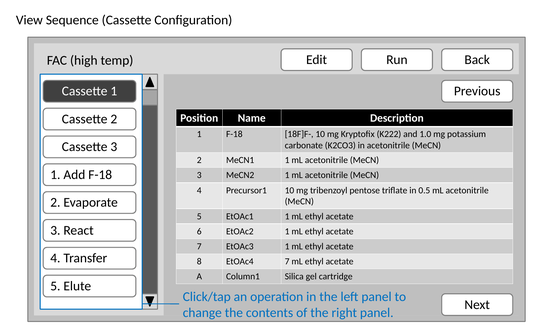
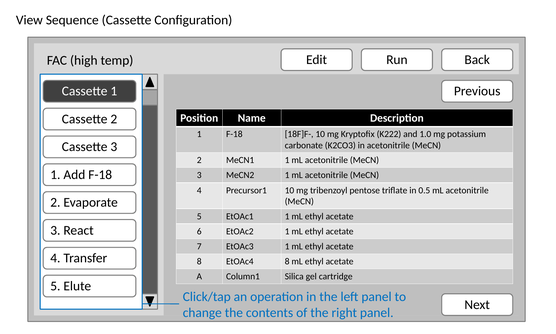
EtOAc4 7: 7 -> 8
